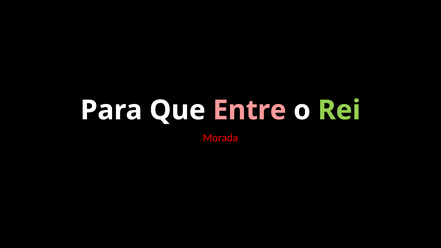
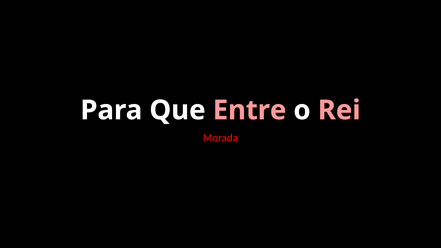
Rei colour: light green -> pink
